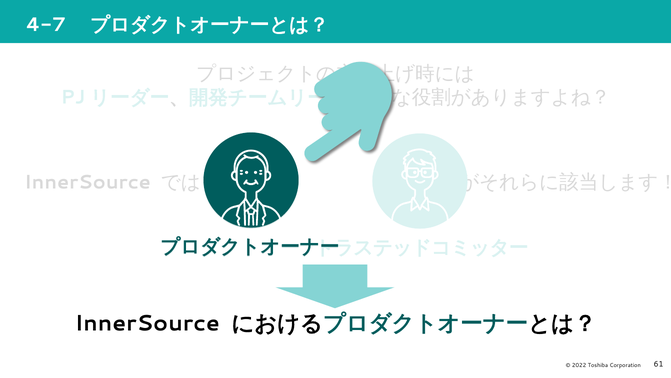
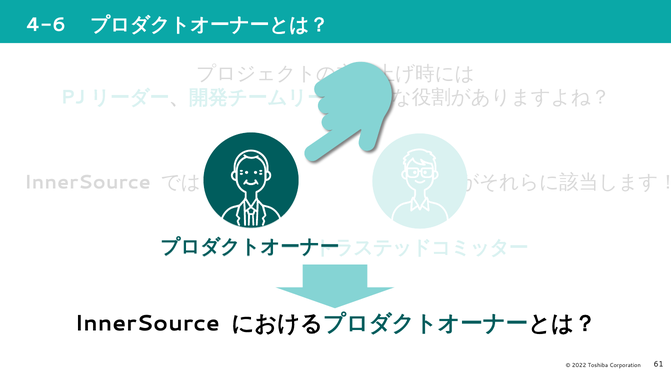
4-7: 4-7 -> 4-6
